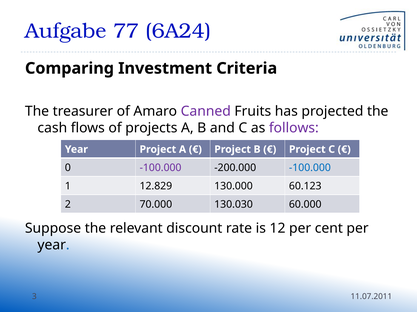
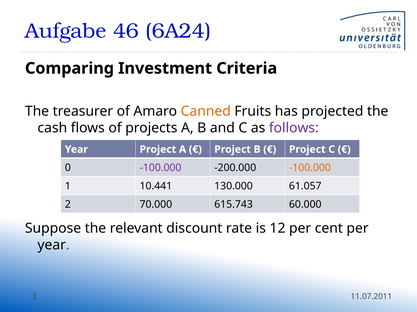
77: 77 -> 46
Canned colour: purple -> orange
-100.000 at (310, 168) colour: blue -> orange
12.829: 12.829 -> 10.441
60.123: 60.123 -> 61.057
130.030: 130.030 -> 615.743
